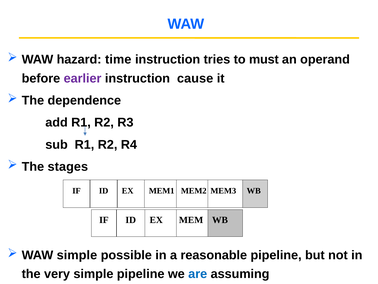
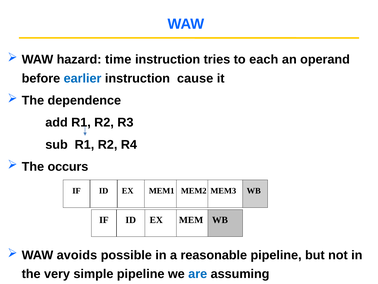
must: must -> each
earlier colour: purple -> blue
stages: stages -> occurs
WAW simple: simple -> avoids
